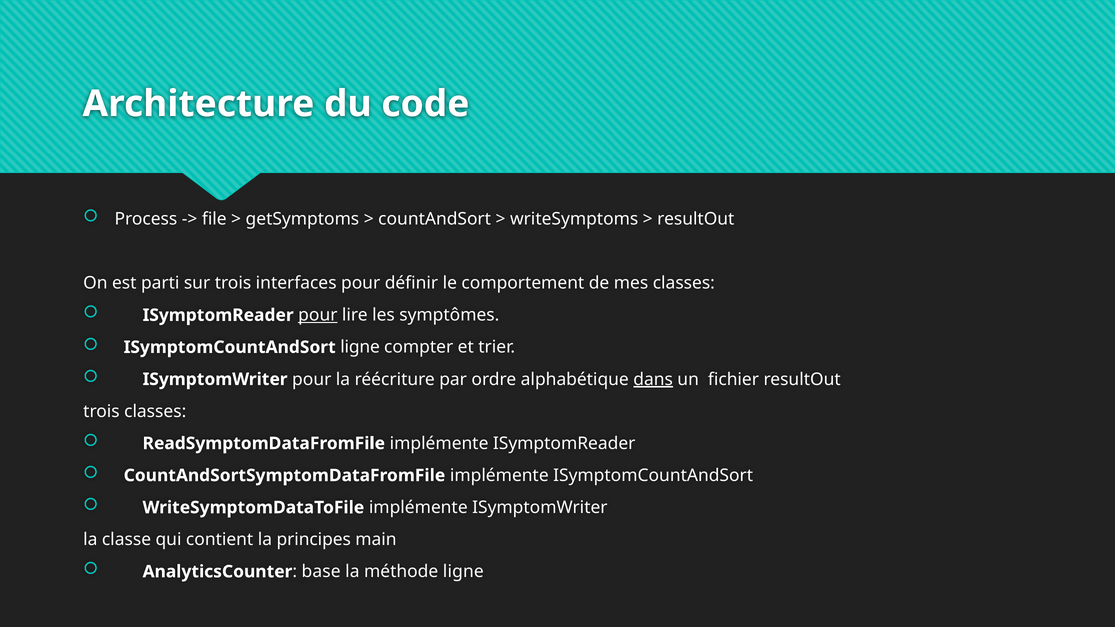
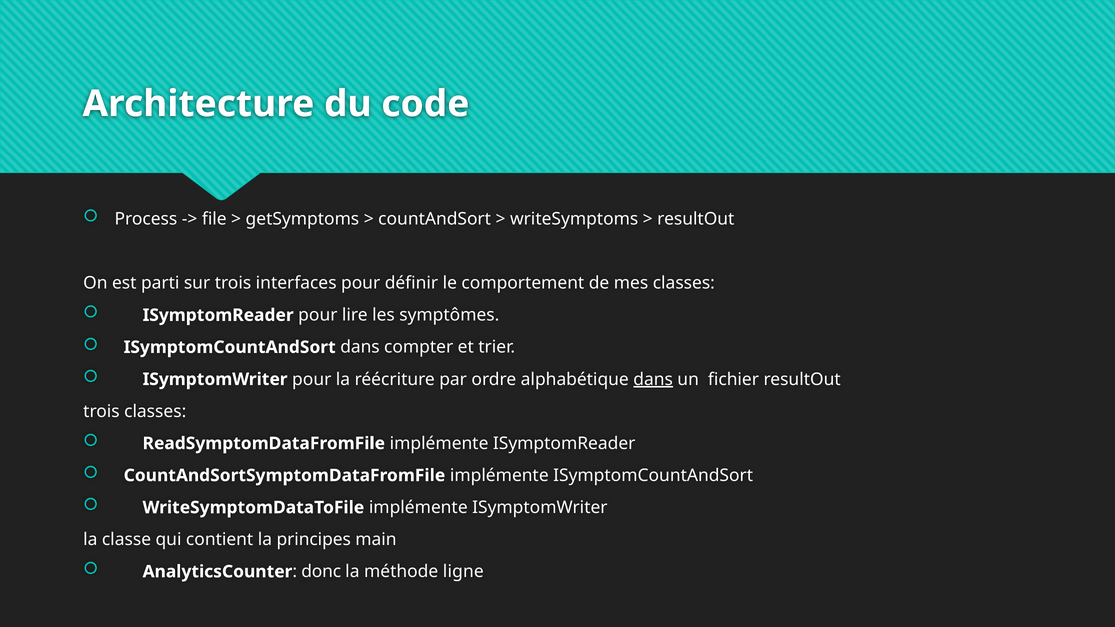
pour at (318, 315) underline: present -> none
ISymptomCountAndSort ligne: ligne -> dans
base: base -> donc
